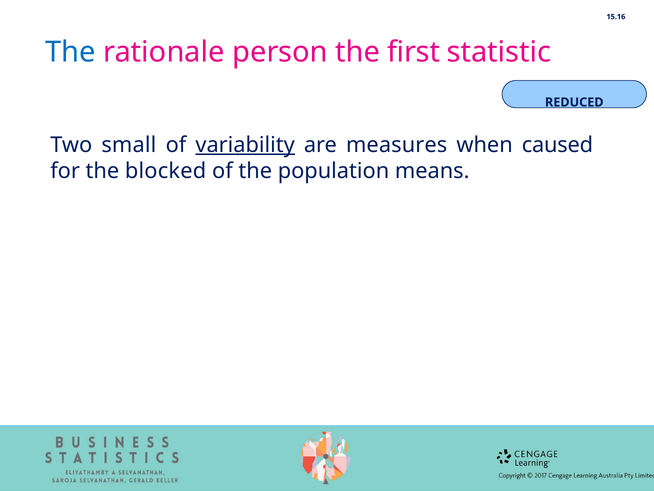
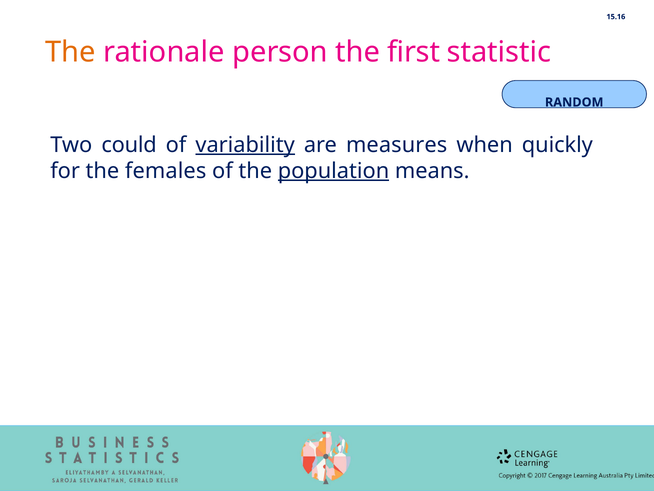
The at (70, 52) colour: blue -> orange
REDUCED: REDUCED -> RANDOM
small: small -> could
caused: caused -> quickly
blocked: blocked -> females
population underline: none -> present
